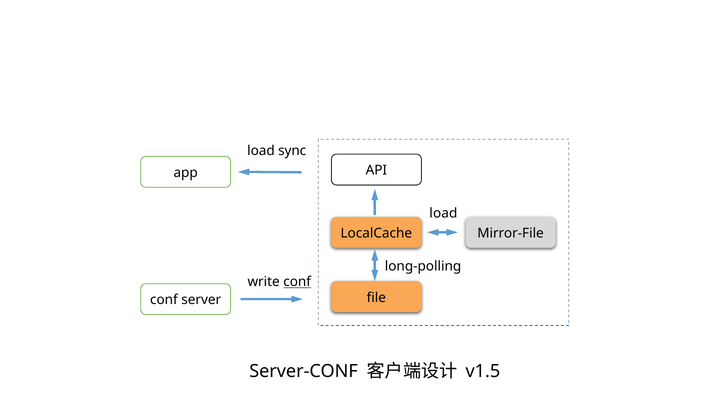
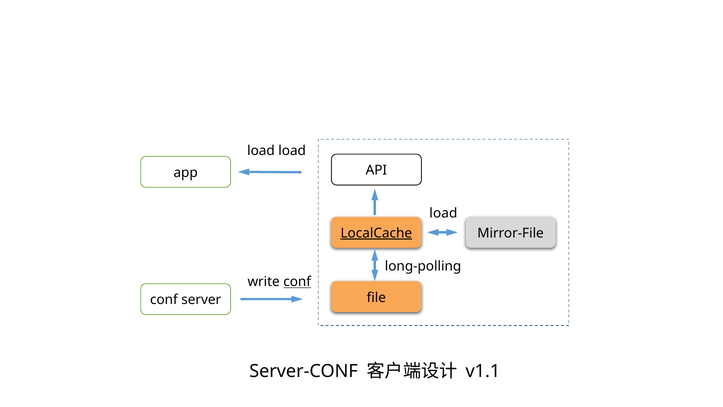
load sync: sync -> load
LocalCache underline: none -> present
v1.5: v1.5 -> v1.1
